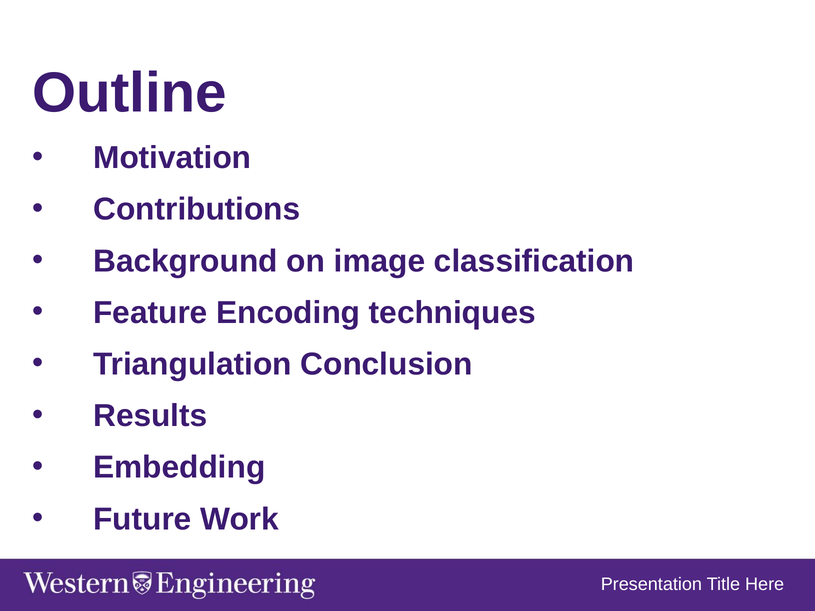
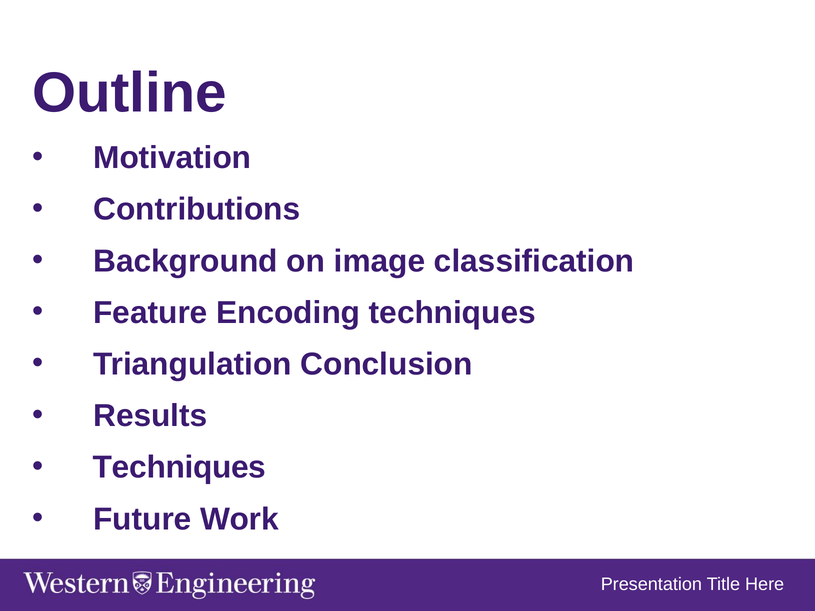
Embedding at (179, 468): Embedding -> Techniques
